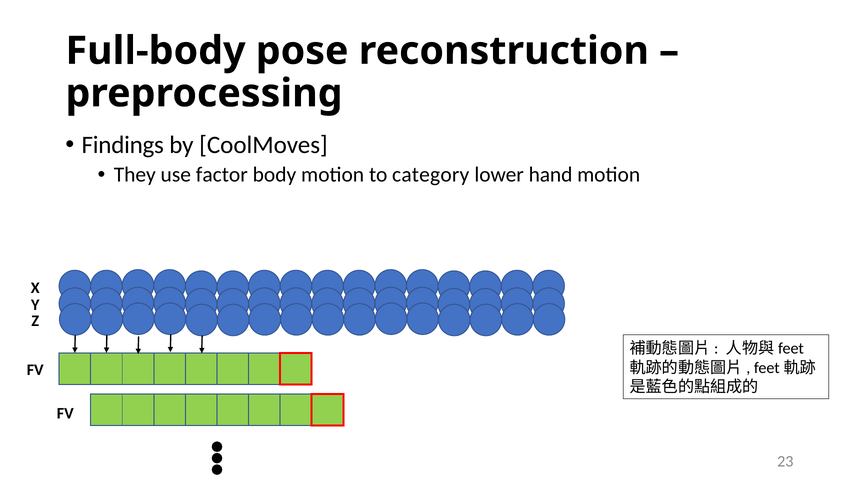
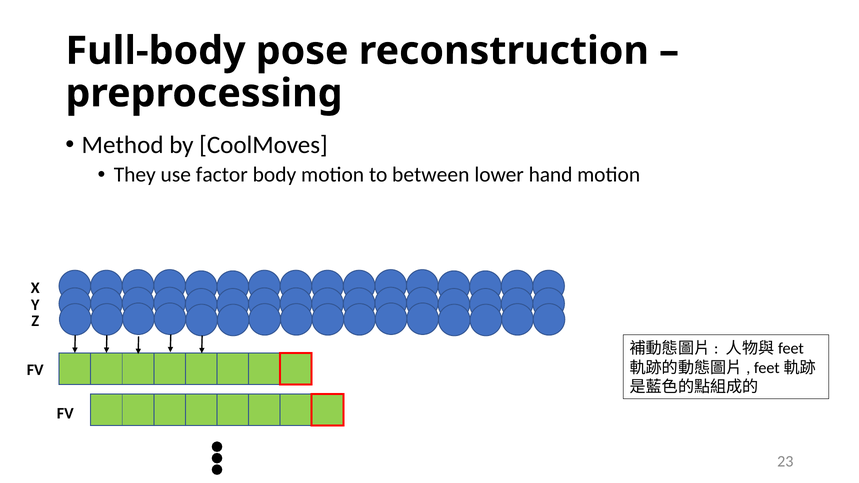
Findings: Findings -> Method
category: category -> between
